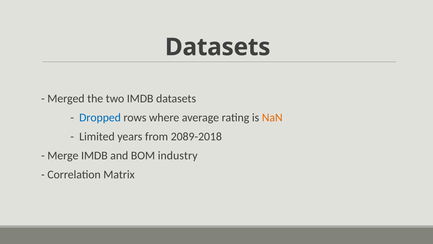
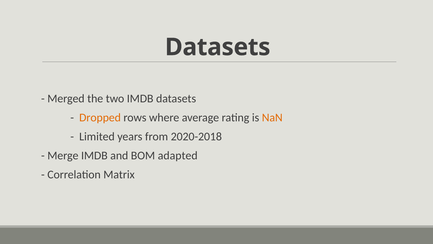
Dropped colour: blue -> orange
2089-2018: 2089-2018 -> 2020-2018
industry: industry -> adapted
